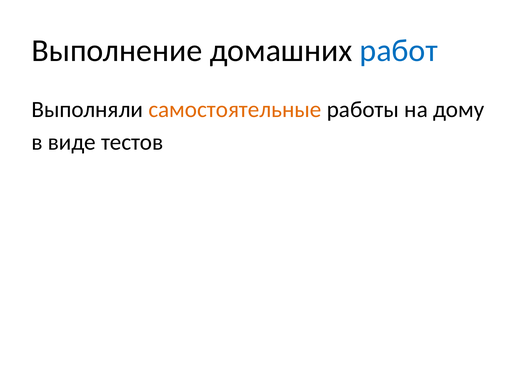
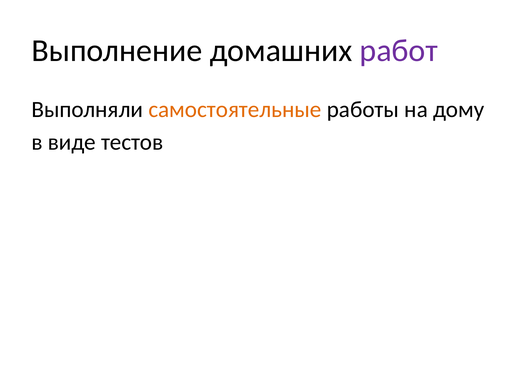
работ colour: blue -> purple
